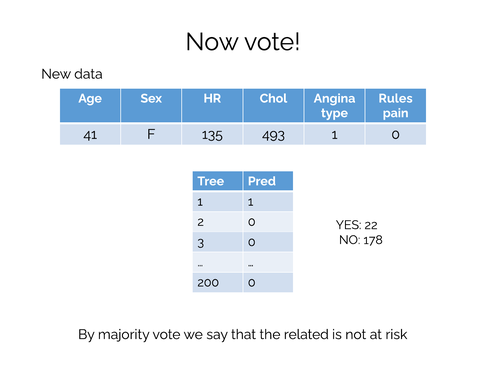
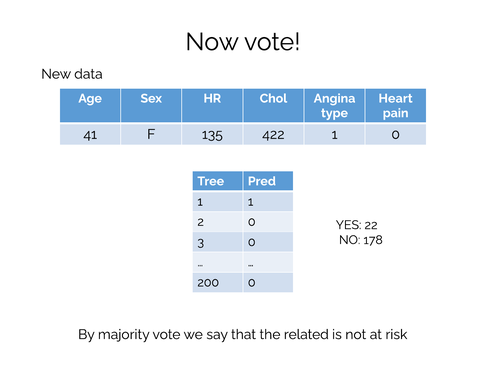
Rules: Rules -> Heart
493: 493 -> 422
